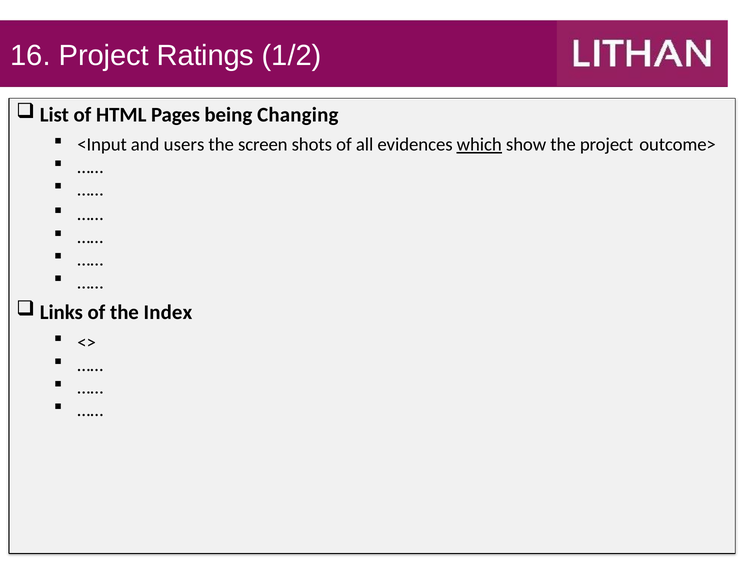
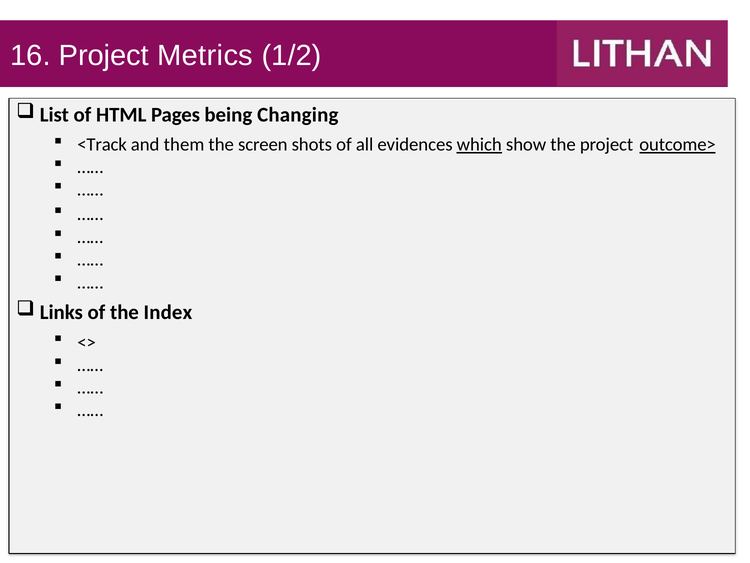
Ratings: Ratings -> Metrics
<Input: <Input -> <Track
users: users -> them
outcome> underline: none -> present
